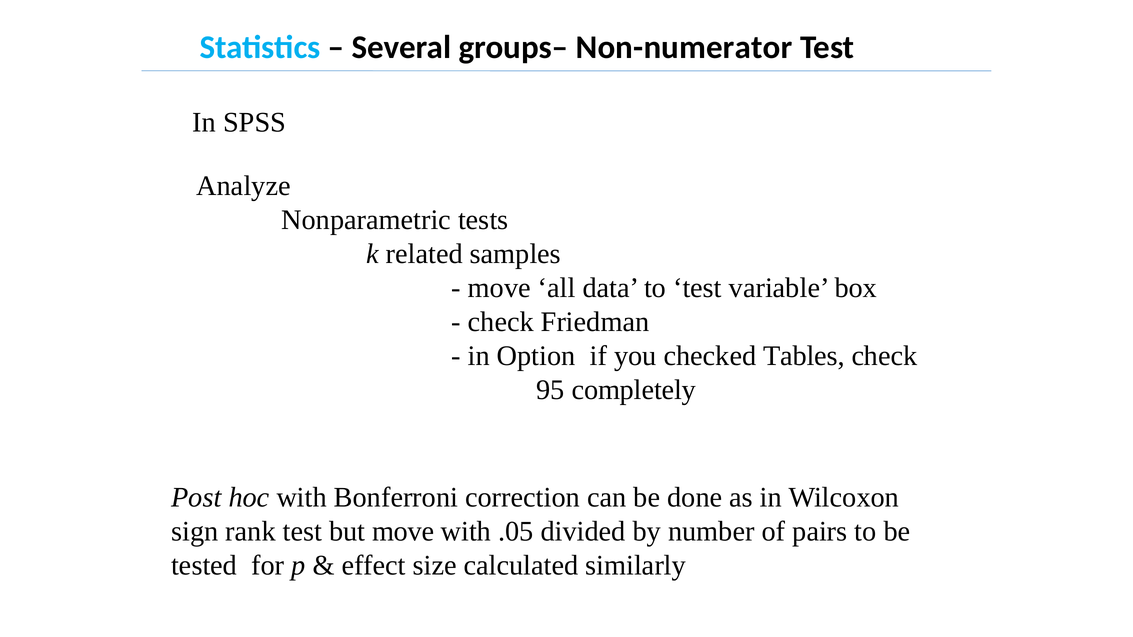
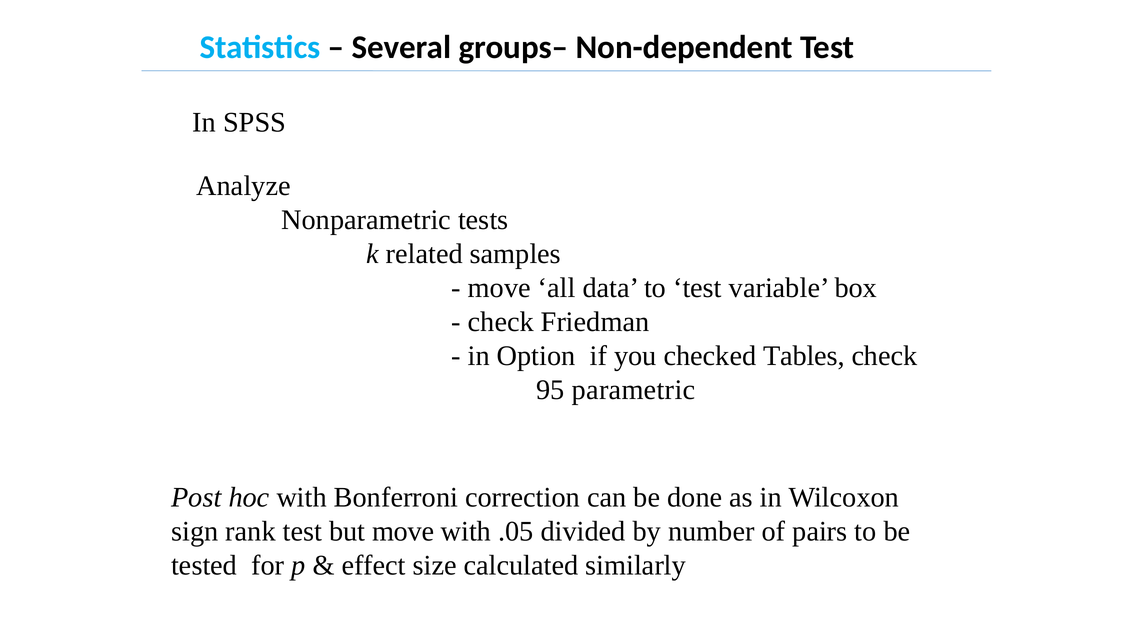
Non-numerator: Non-numerator -> Non-dependent
completely: completely -> parametric
